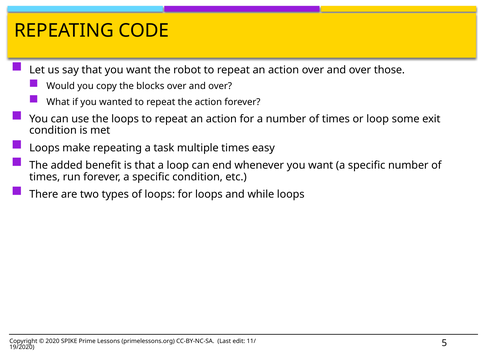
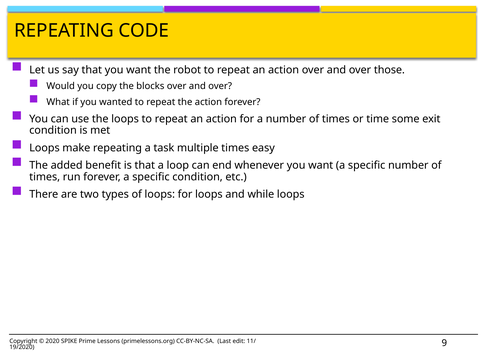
or loop: loop -> time
5: 5 -> 9
